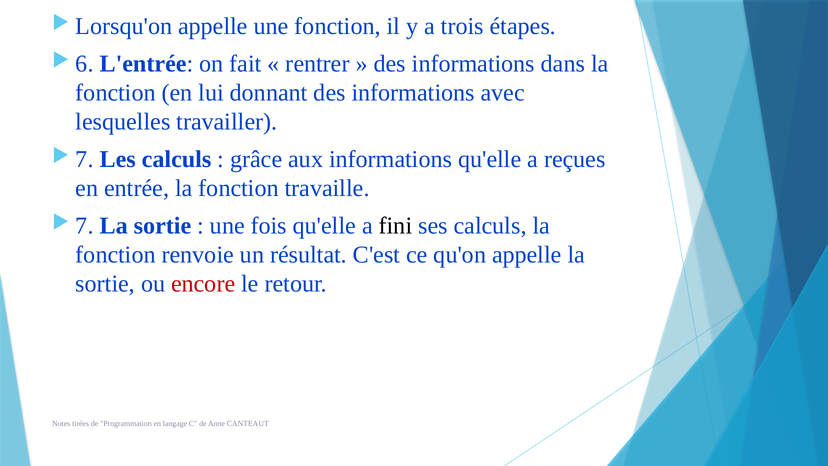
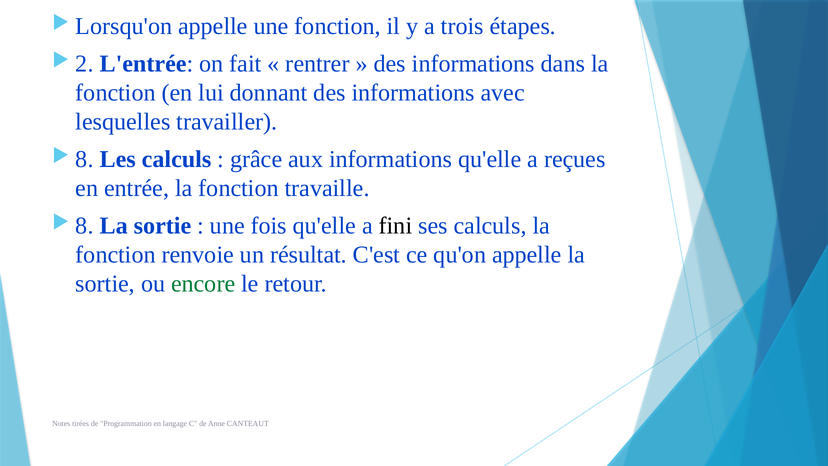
6: 6 -> 2
7 at (85, 159): 7 -> 8
7 at (85, 226): 7 -> 8
encore colour: red -> green
